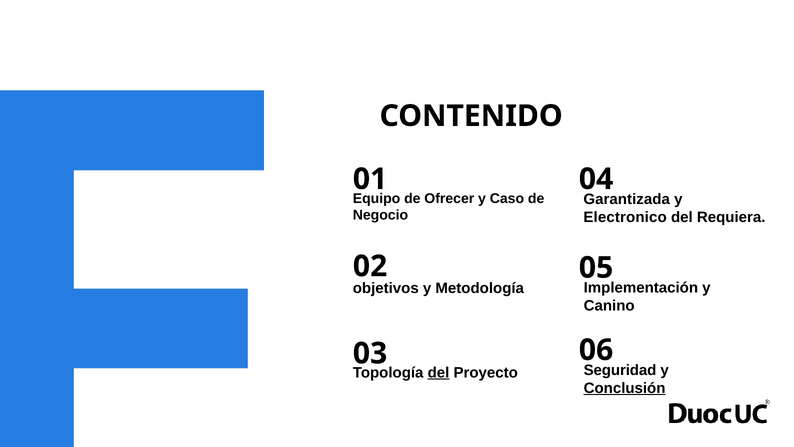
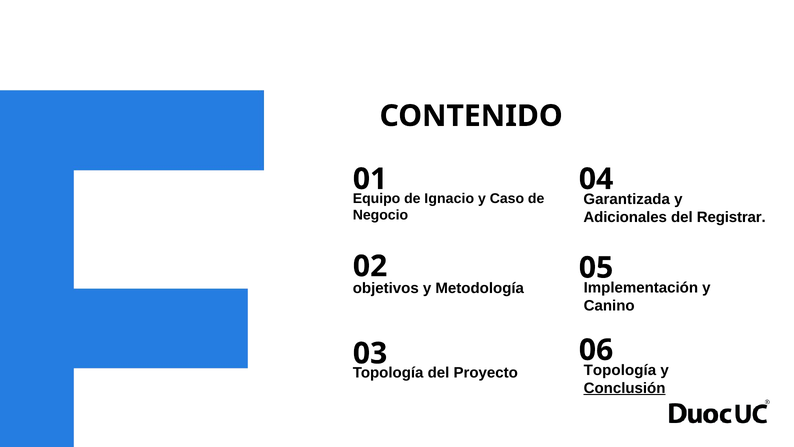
Ofrecer: Ofrecer -> Ignacio
Electronico: Electronico -> Adicionales
Requiera: Requiera -> Registrar
Seguridad at (620, 370): Seguridad -> Topología
del at (439, 372) underline: present -> none
